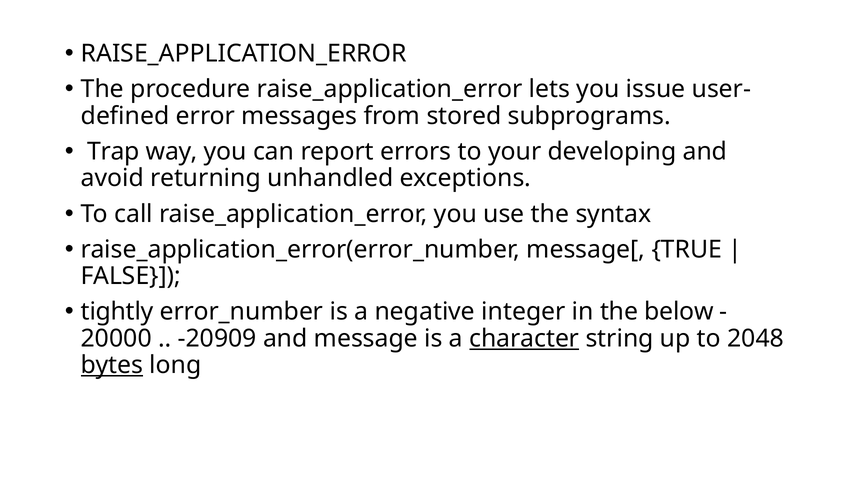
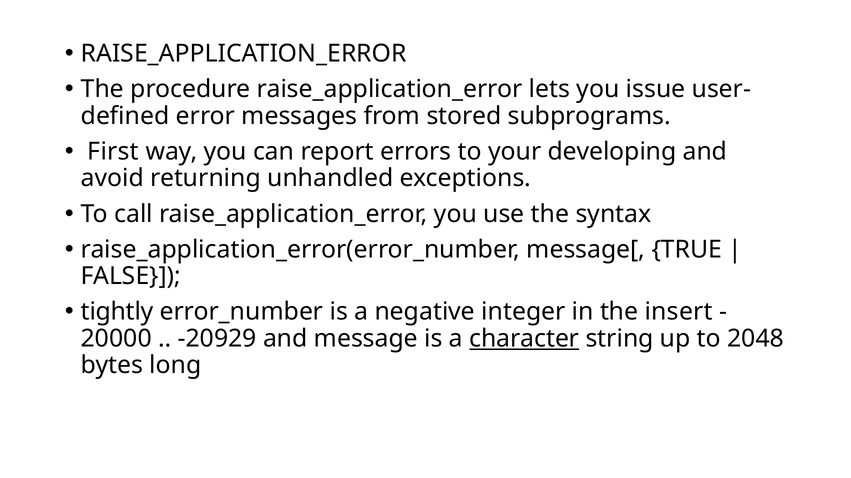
Trap: Trap -> First
below: below -> insert
-20909: -20909 -> -20929
bytes underline: present -> none
